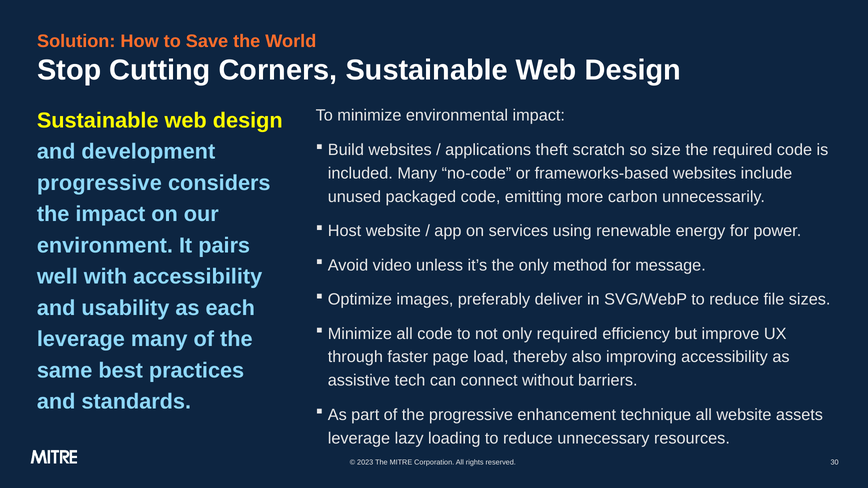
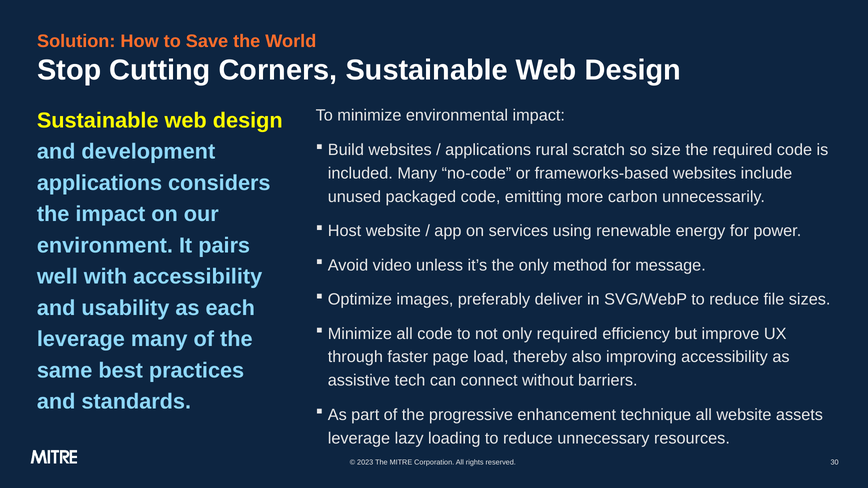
theft: theft -> rural
progressive at (99, 183): progressive -> applications
